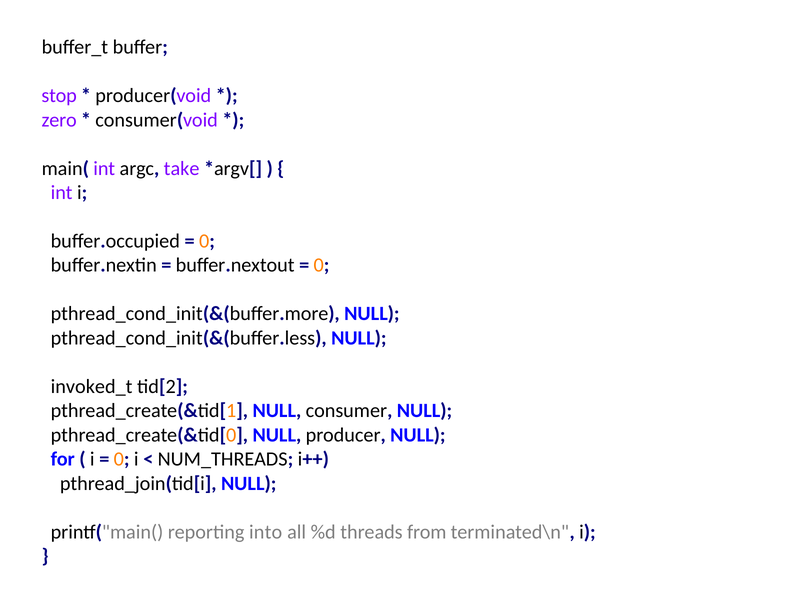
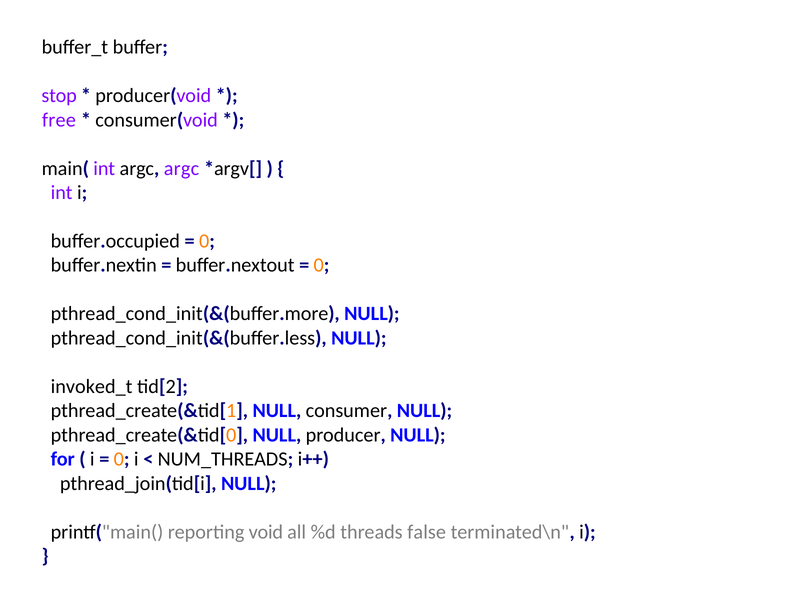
zero: zero -> free
argc take: take -> argc
into: into -> void
from: from -> false
